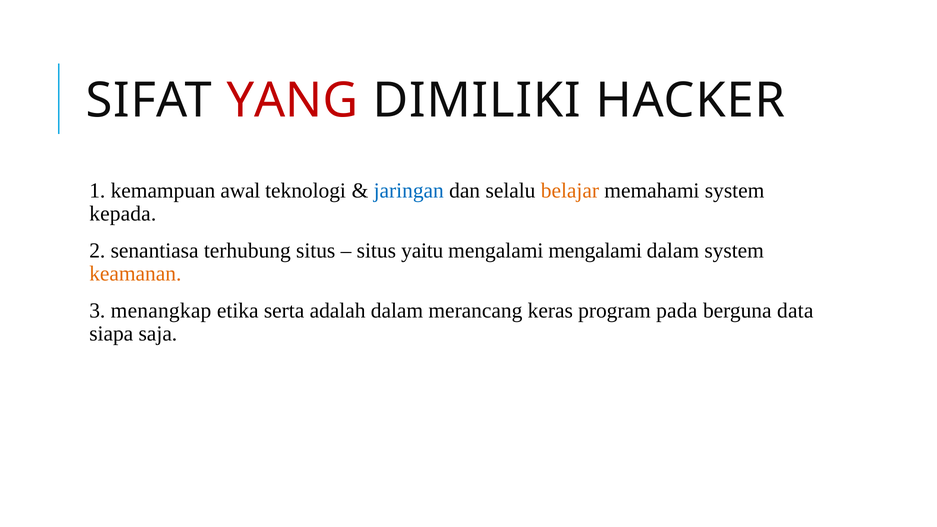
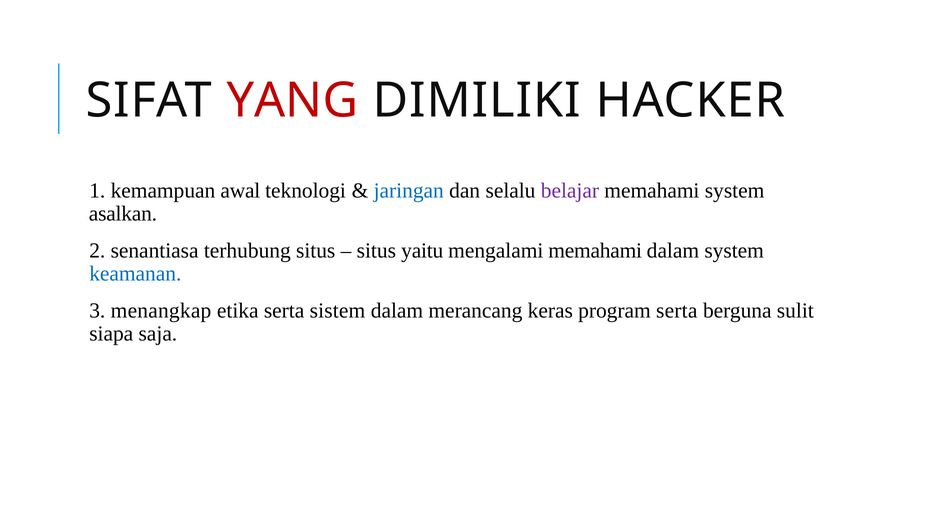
belajar colour: orange -> purple
kepada: kepada -> asalkan
mengalami mengalami: mengalami -> memahami
keamanan colour: orange -> blue
adalah: adalah -> sistem
program pada: pada -> serta
data: data -> sulit
